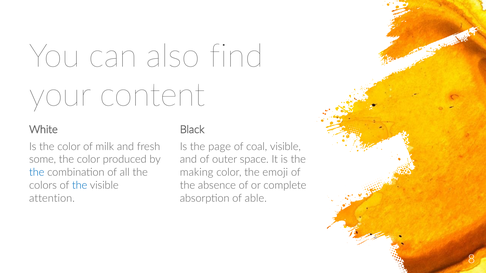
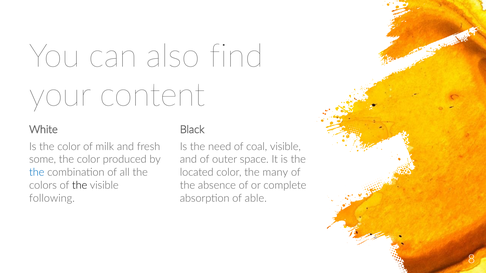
page: page -> need
making: making -> located
emoji: emoji -> many
the at (80, 186) colour: blue -> black
attention: attention -> following
